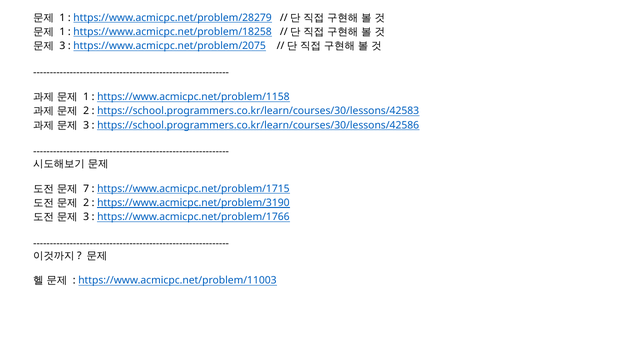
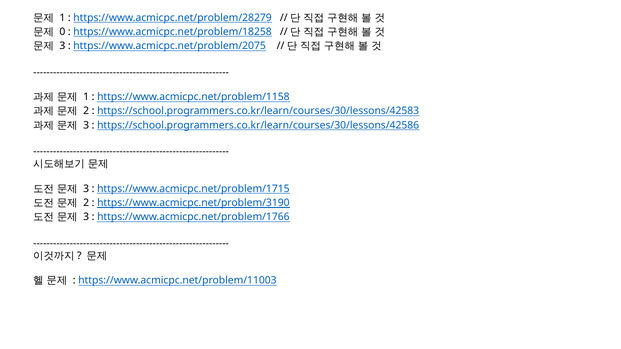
1 at (62, 32): 1 -> 0
7 at (86, 189): 7 -> 3
